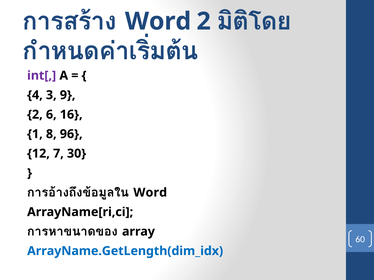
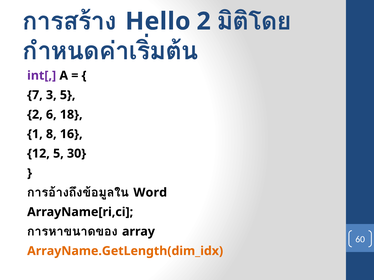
Word at (158, 21): Word -> Hello
4: 4 -> 7
3 9: 9 -> 5
16: 16 -> 18
96: 96 -> 16
12 7: 7 -> 5
ArrayName.GetLength(dim_idx colour: blue -> orange
